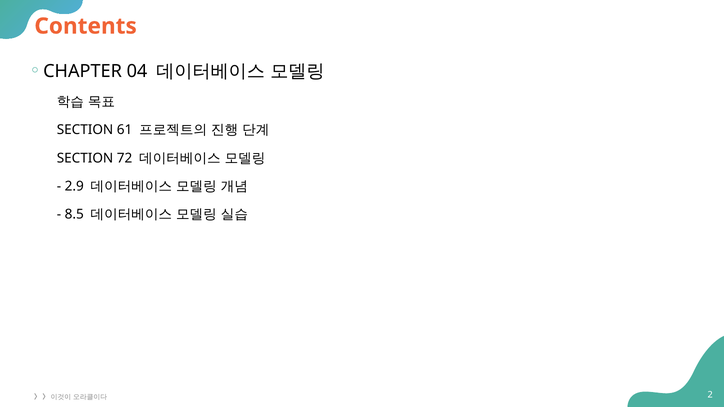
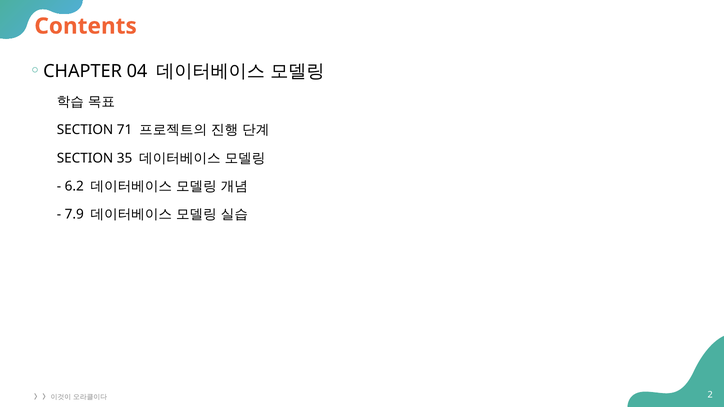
61: 61 -> 71
72: 72 -> 35
2.9: 2.9 -> 6.2
8.5: 8.5 -> 7.9
